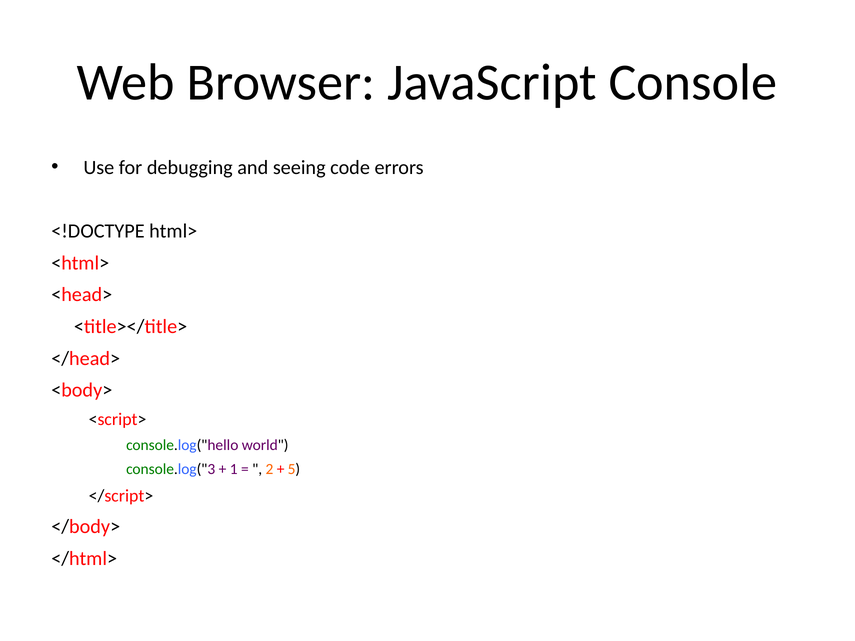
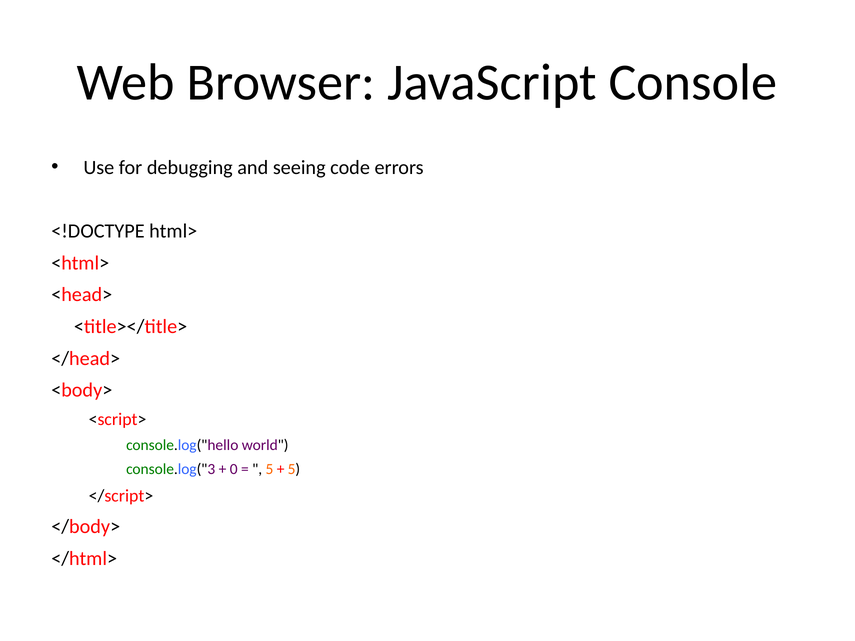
1: 1 -> 0
2 at (270, 469): 2 -> 5
